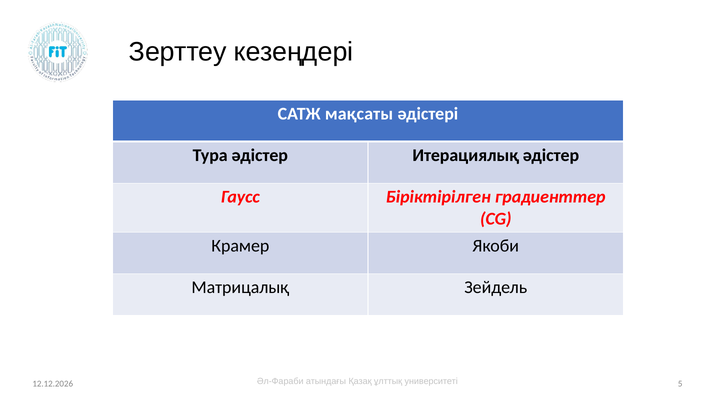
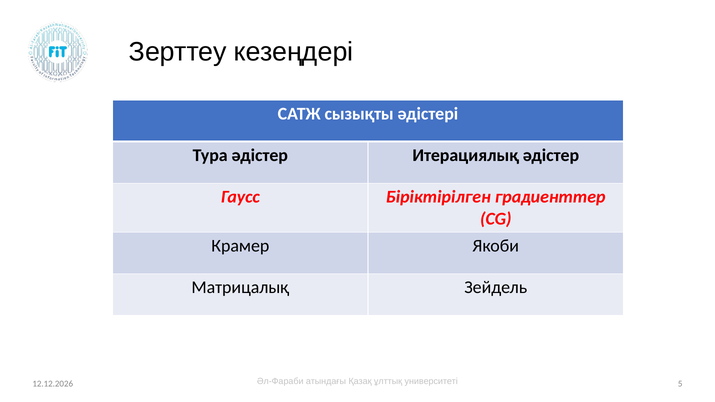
мақсаты: мақсаты -> сызықты
